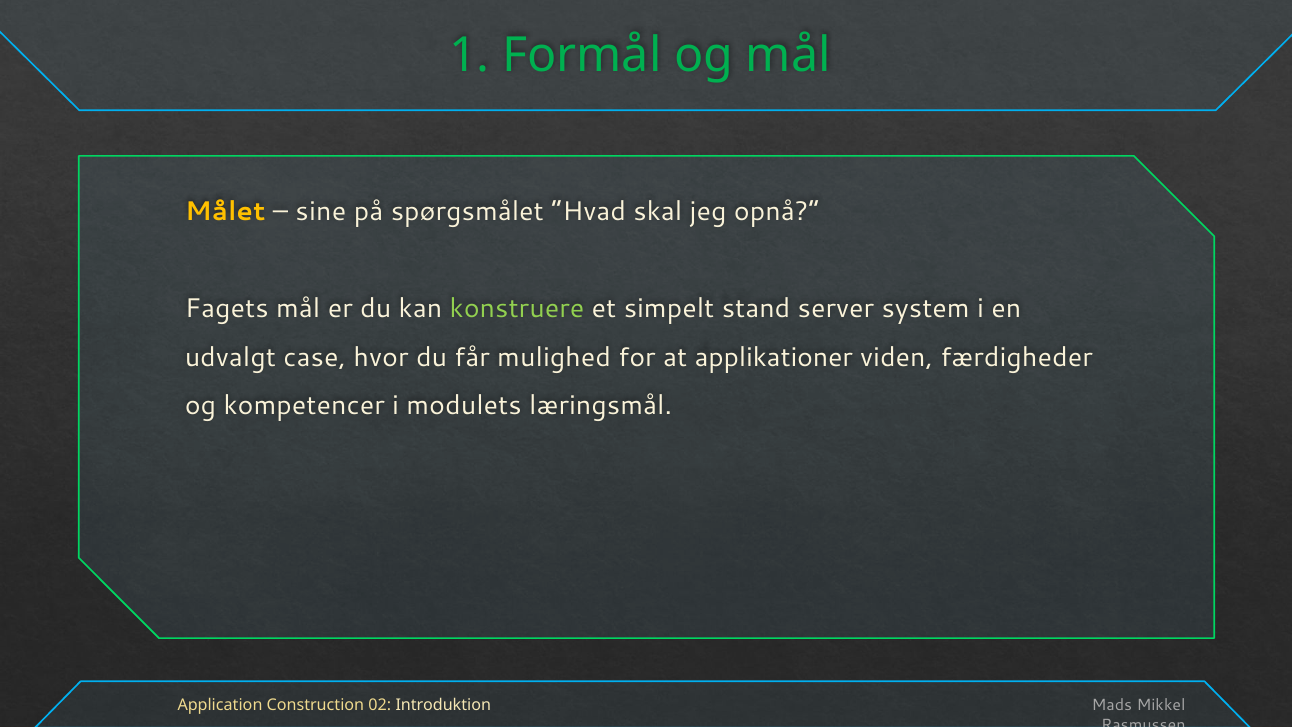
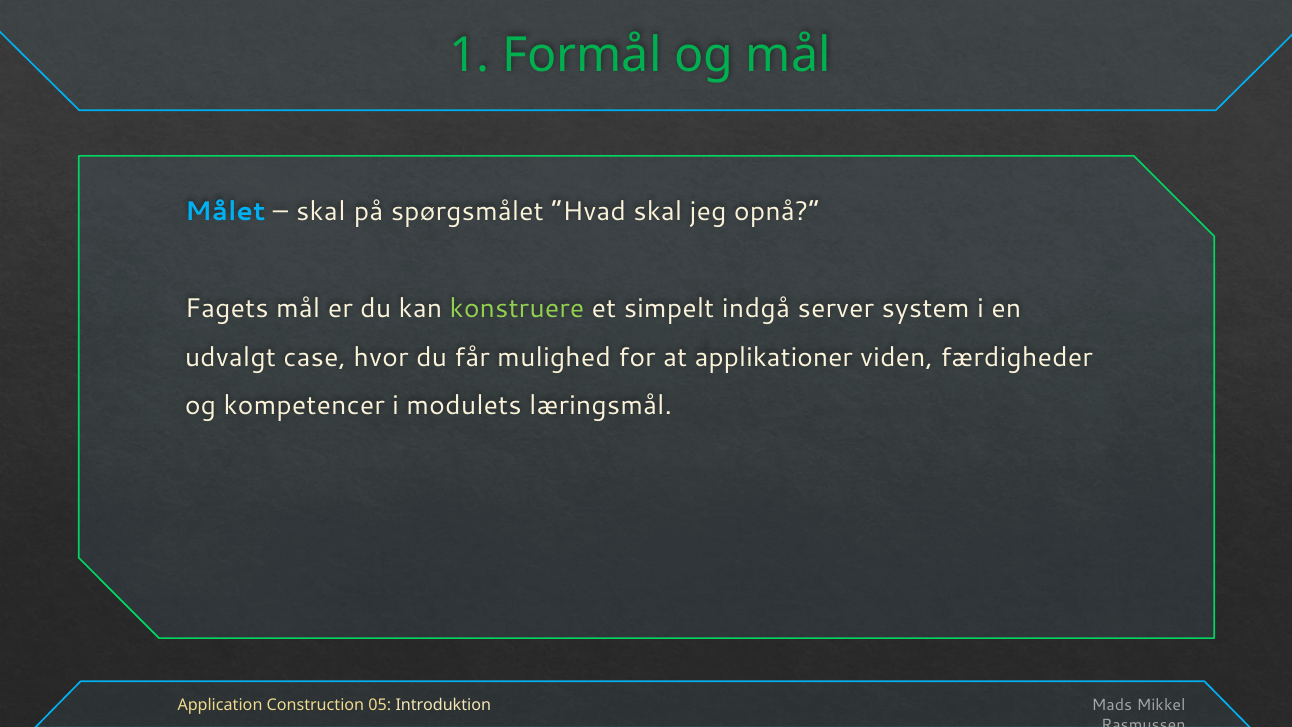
Målet colour: yellow -> light blue
sine at (321, 212): sine -> skal
stand: stand -> indgå
02: 02 -> 05
